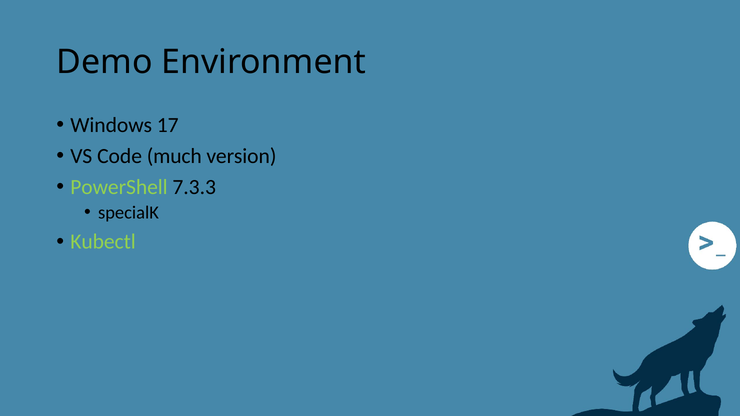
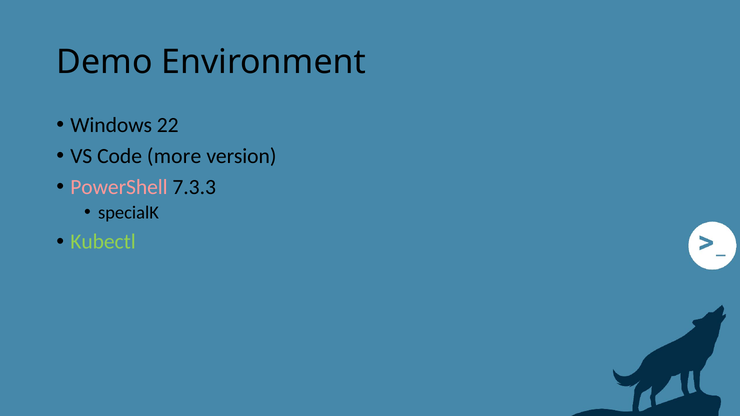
17: 17 -> 22
much: much -> more
PowerShell colour: light green -> pink
